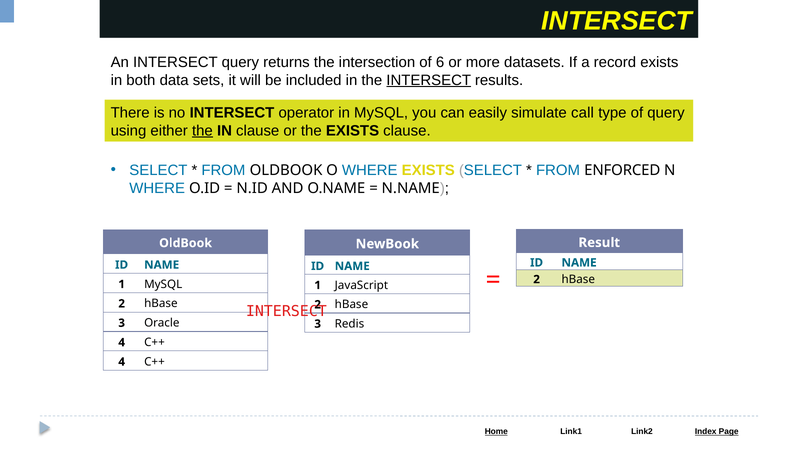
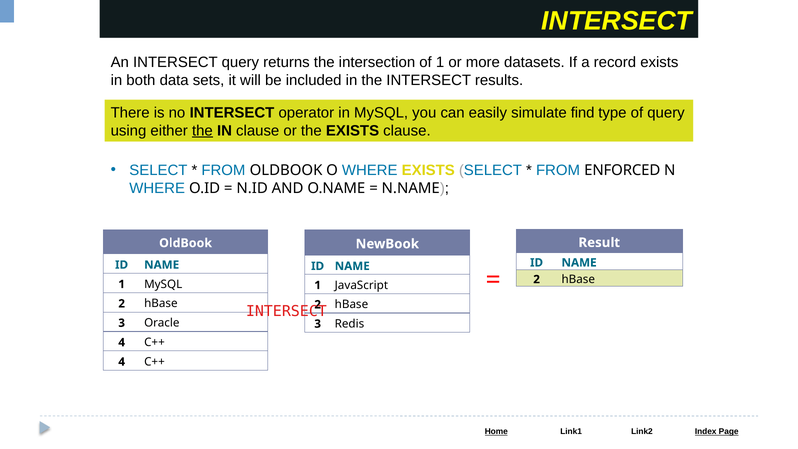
of 6: 6 -> 1
INTERSECT at (429, 80) underline: present -> none
call: call -> find
